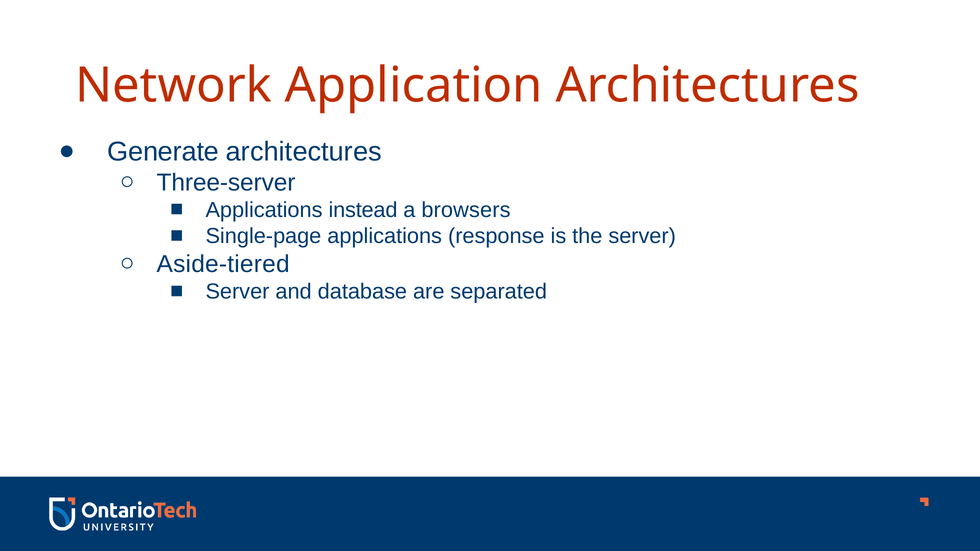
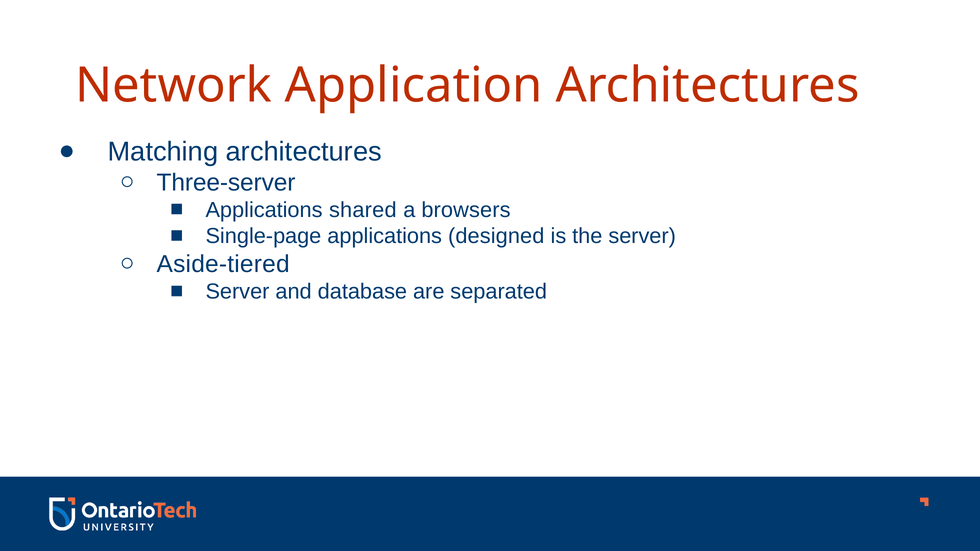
Generate: Generate -> Matching
instead: instead -> shared
response: response -> designed
